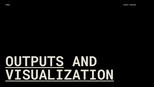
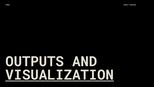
OUTPUTS underline: present -> none
